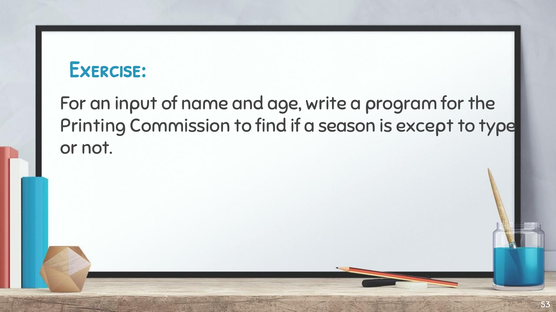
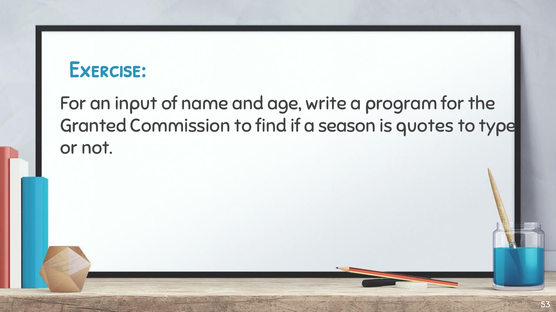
Printing: Printing -> Granted
except: except -> quotes
